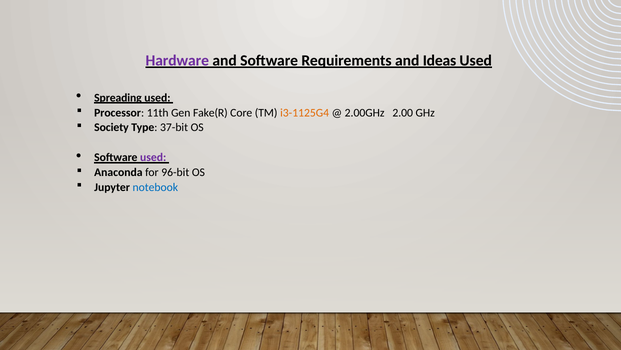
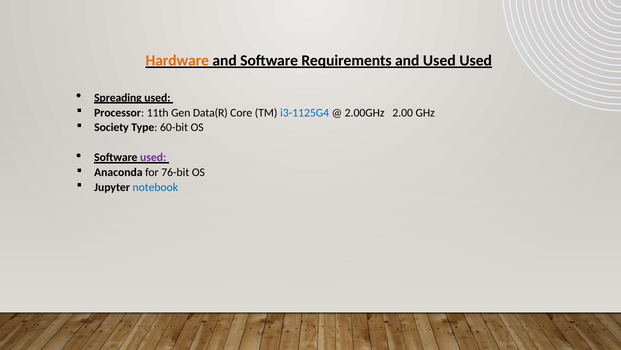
Hardware colour: purple -> orange
and Ideas: Ideas -> Used
Fake(R: Fake(R -> Data(R
i3-1125G4 colour: orange -> blue
37-bit: 37-bit -> 60-bit
96-bit: 96-bit -> 76-bit
